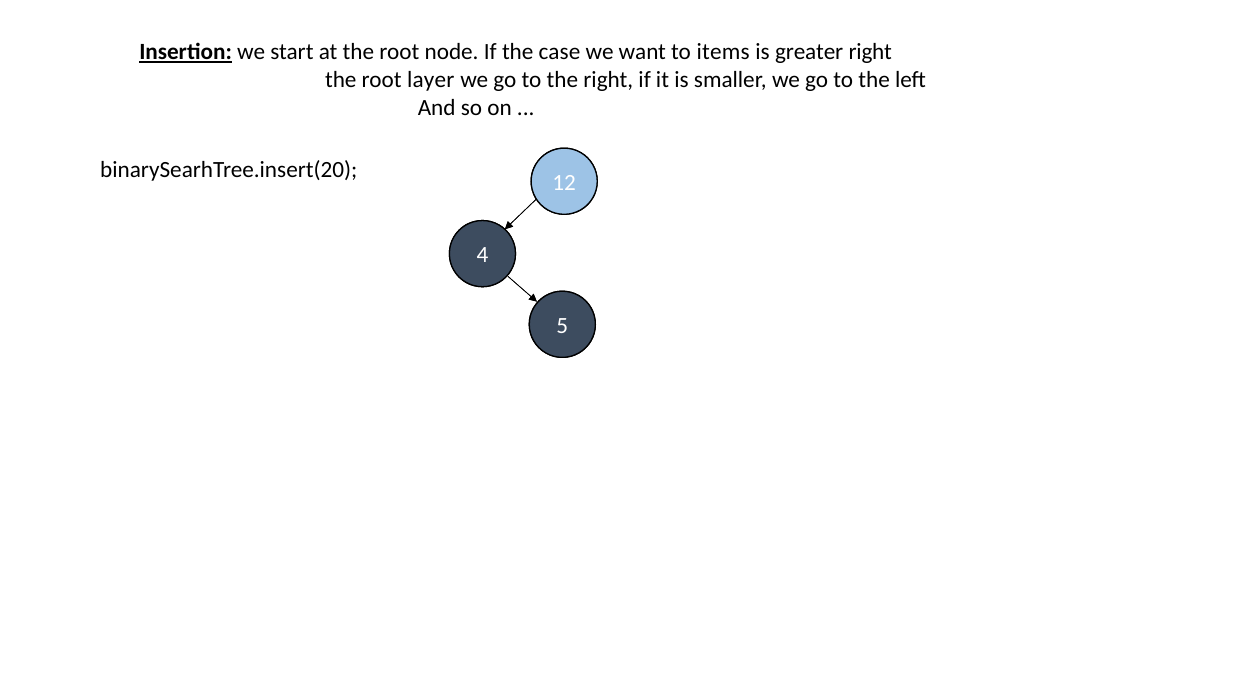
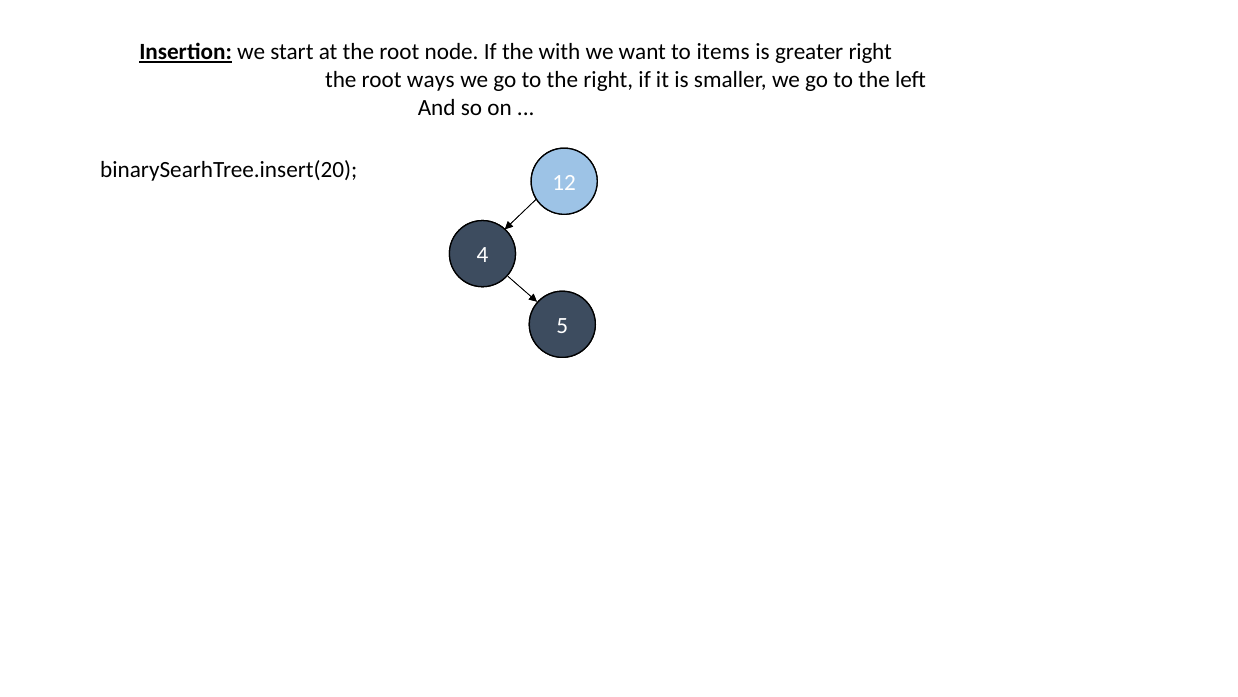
case: case -> with
layer: layer -> ways
